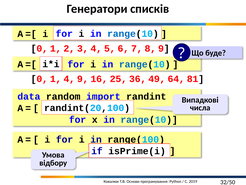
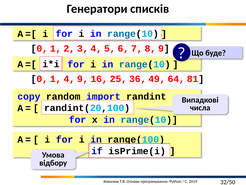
data: data -> copy
